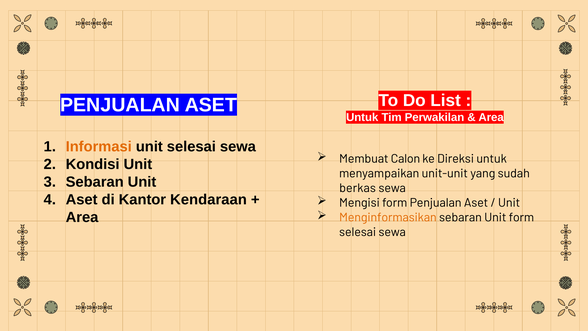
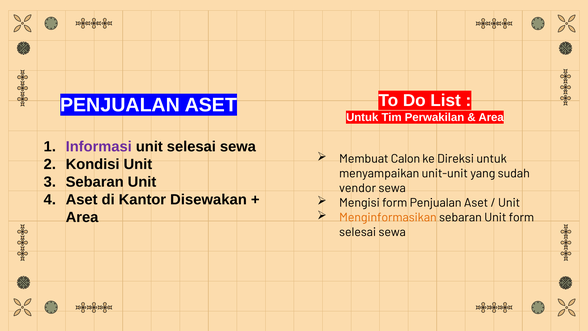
Informasi colour: orange -> purple
berkas: berkas -> vendor
Kendaraan: Kendaraan -> Disewakan
